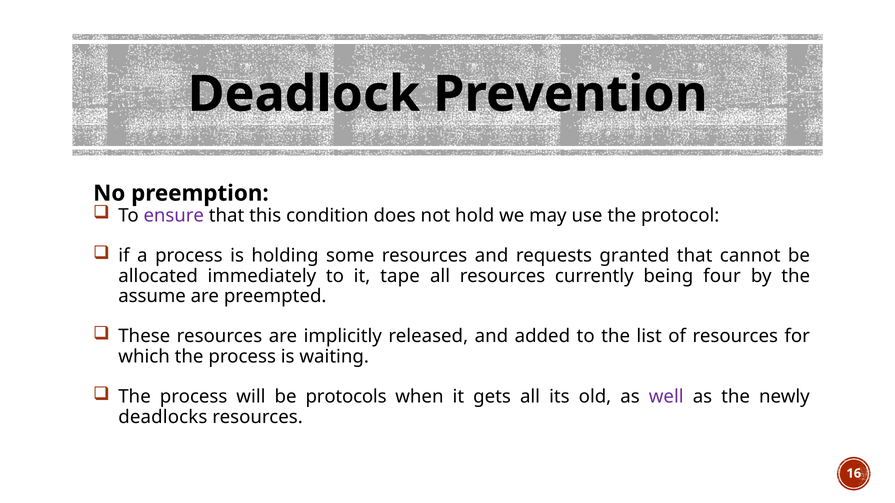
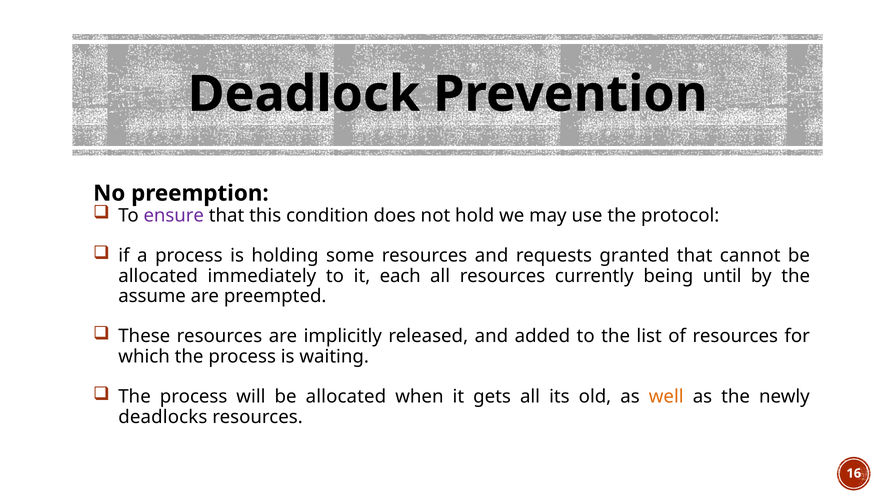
tape: tape -> each
four: four -> until
will be protocols: protocols -> allocated
well colour: purple -> orange
